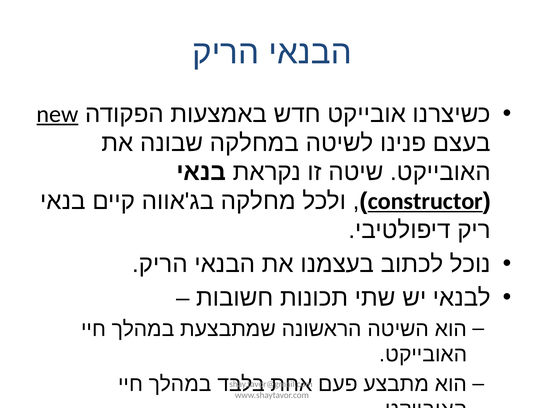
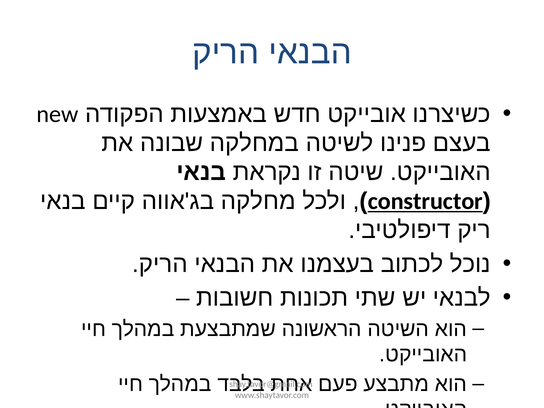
new underline: present -> none
